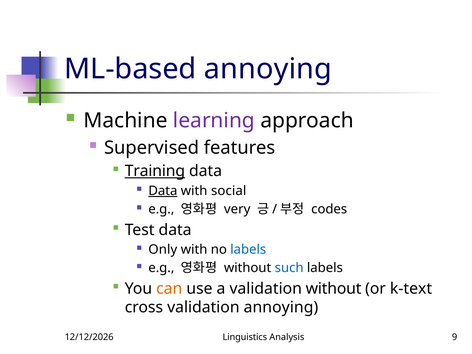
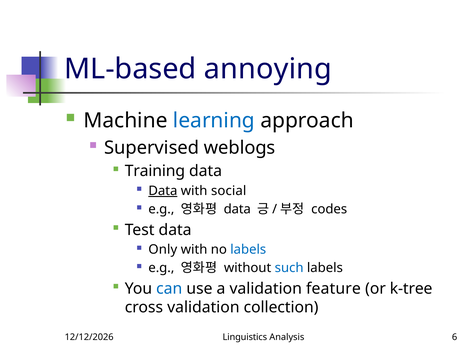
learning colour: purple -> blue
features: features -> weblogs
Training underline: present -> none
very at (237, 209): very -> data
can colour: orange -> blue
validation without: without -> feature
k-text: k-text -> k-tree
validation annoying: annoying -> collection
9: 9 -> 6
